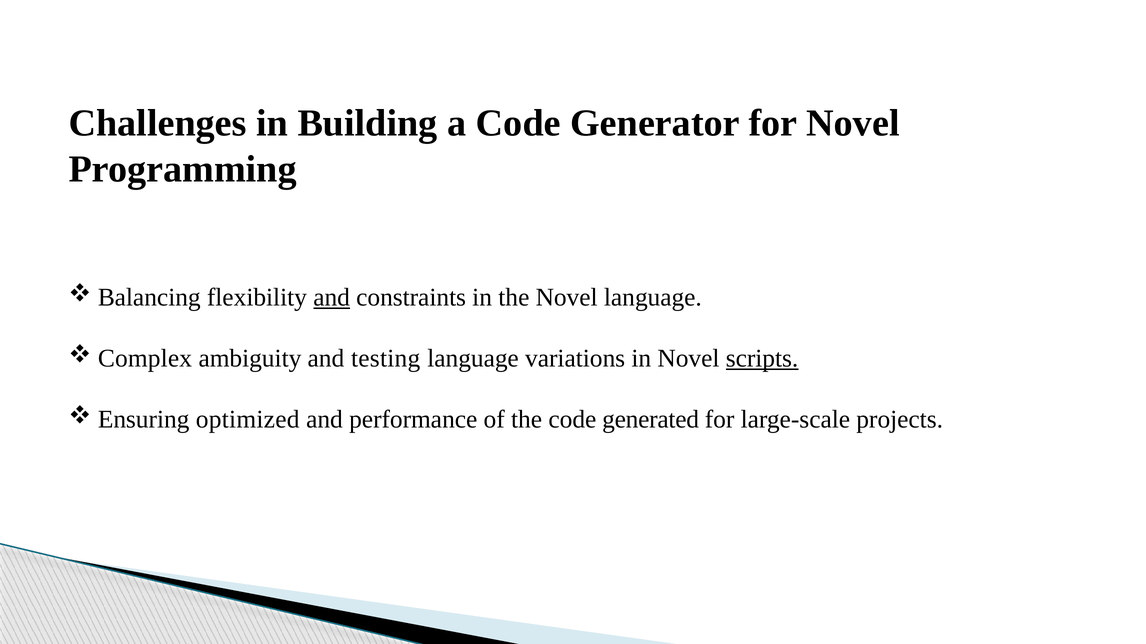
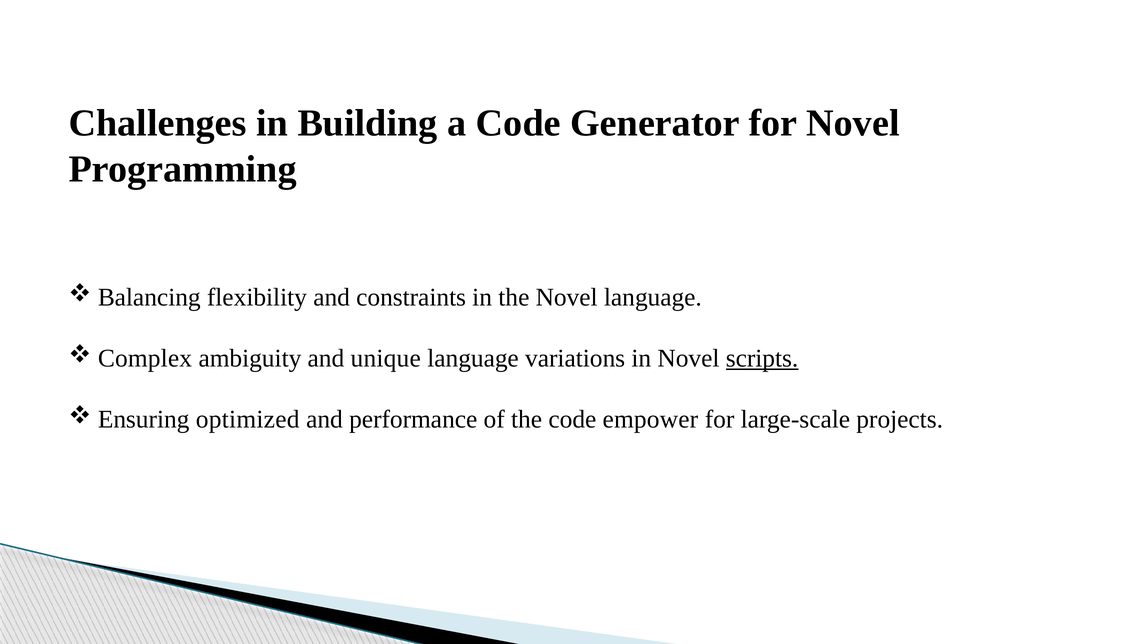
and at (332, 298) underline: present -> none
testing: testing -> unique
generated: generated -> empower
